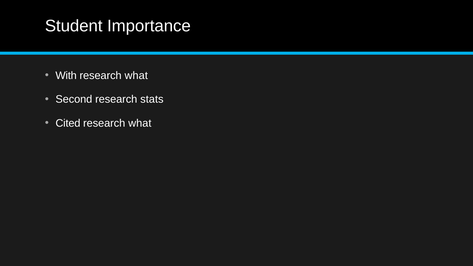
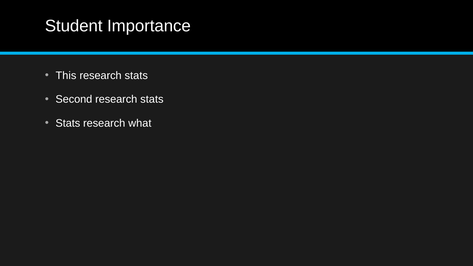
With: With -> This
what at (136, 76): what -> stats
Cited at (68, 123): Cited -> Stats
